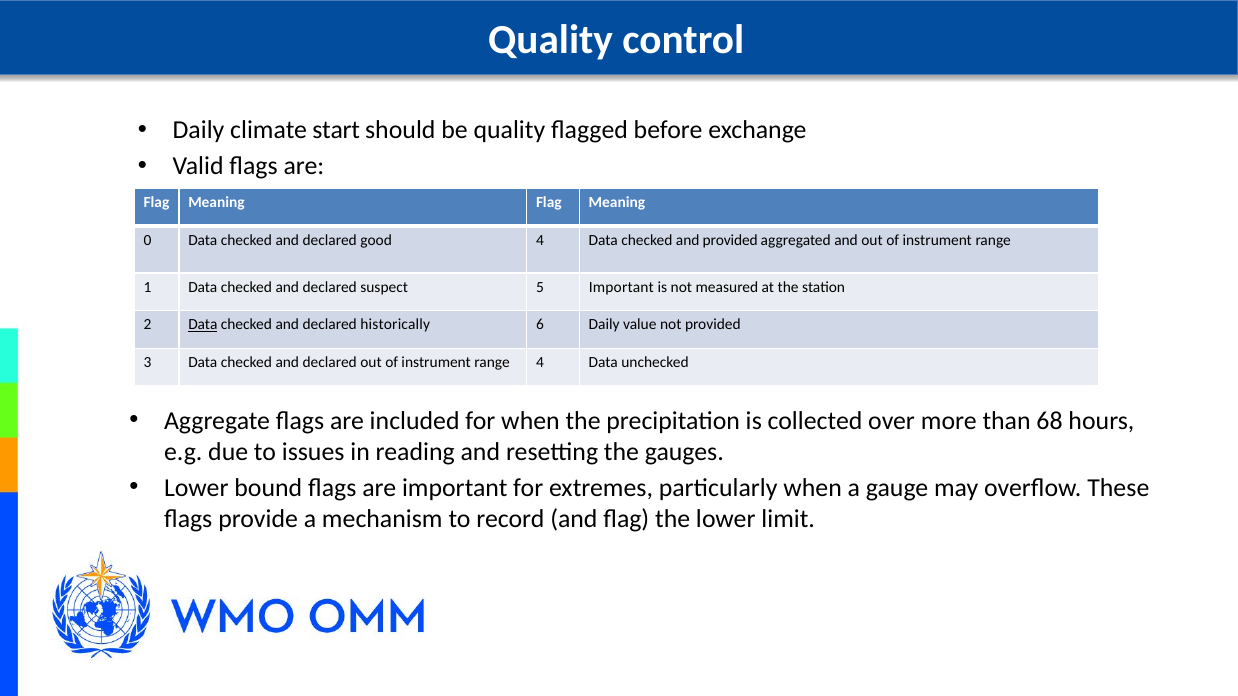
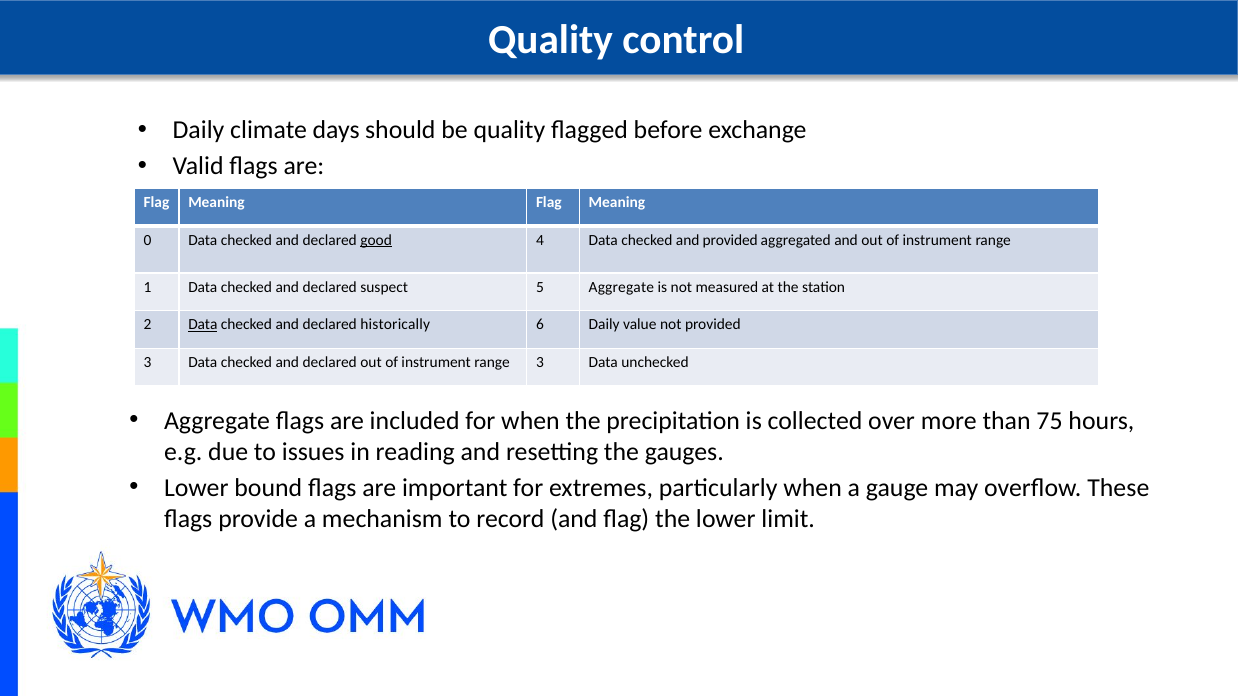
start: start -> days
good underline: none -> present
5 Important: Important -> Aggregate
range 4: 4 -> 3
68: 68 -> 75
